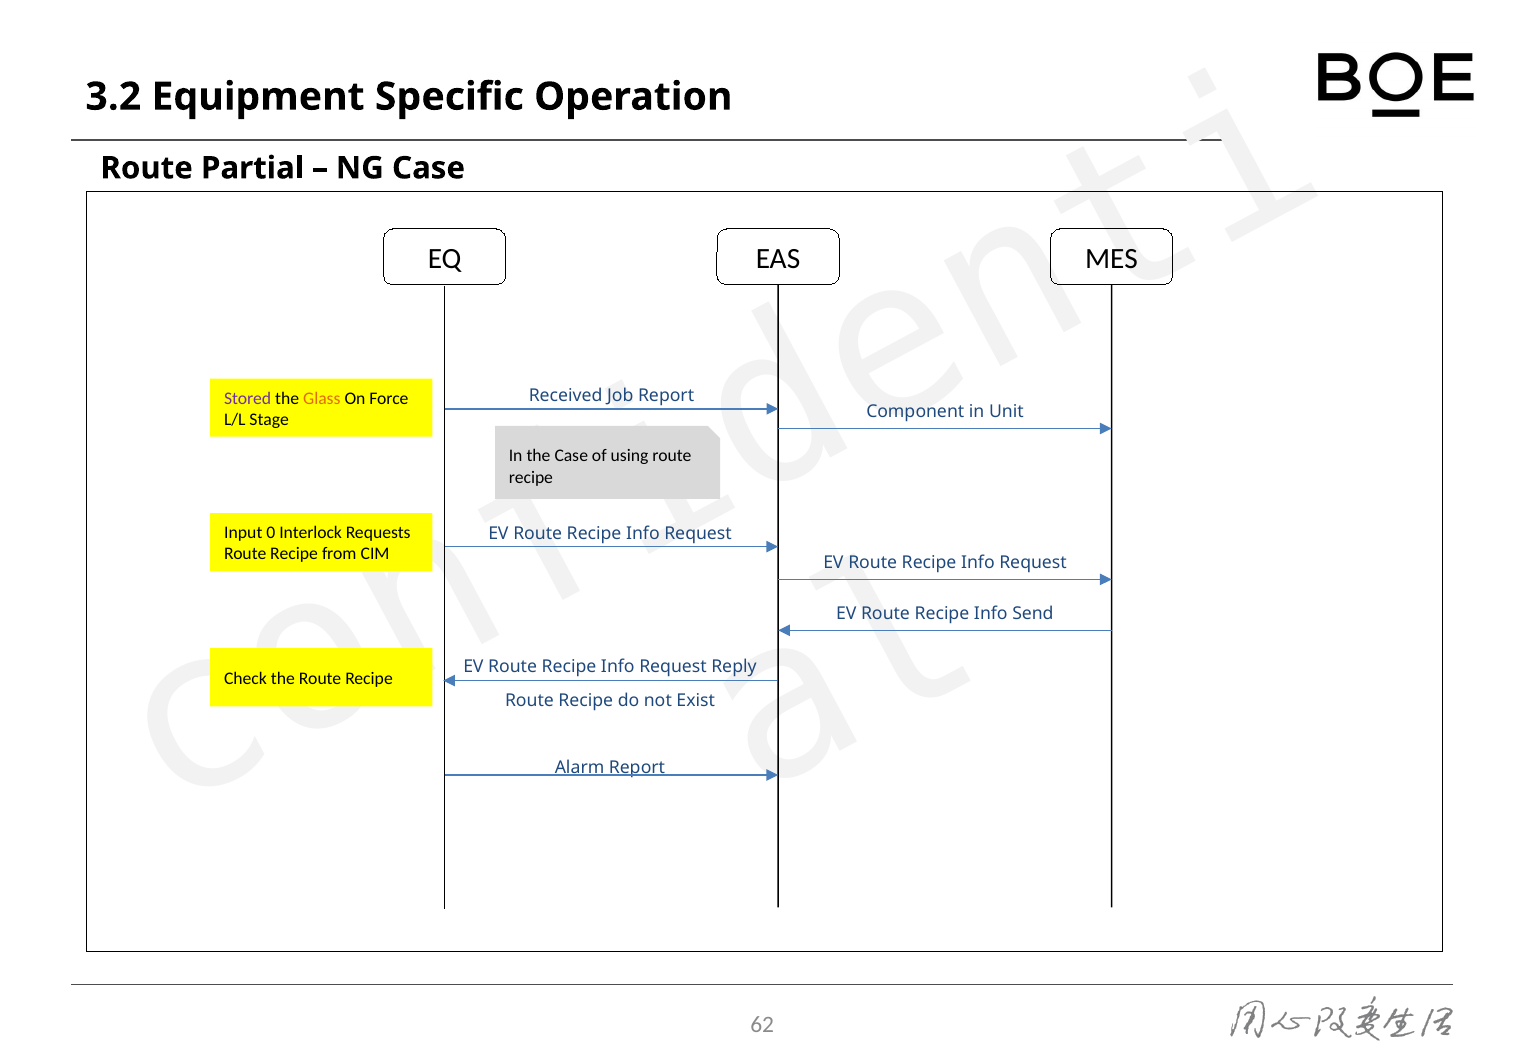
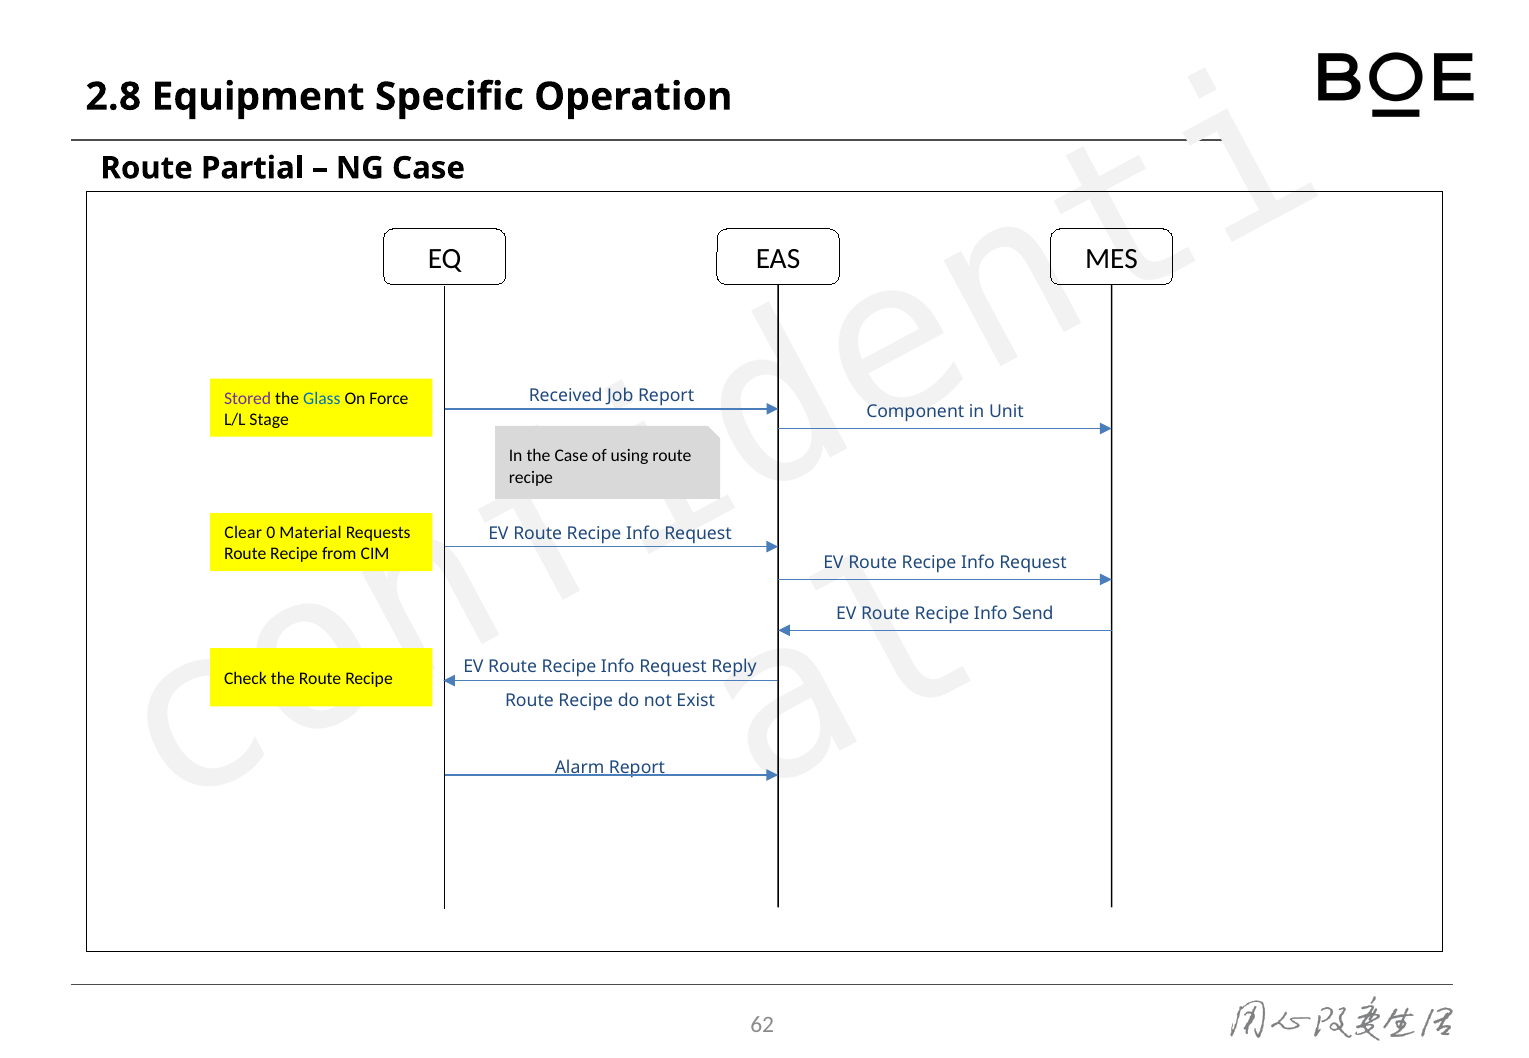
3.2: 3.2 -> 2.8
Glass colour: orange -> blue
Input: Input -> Clear
Interlock: Interlock -> Material
